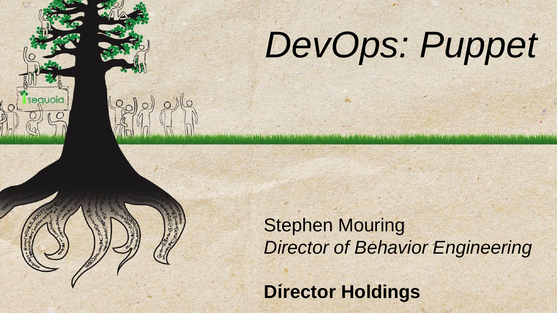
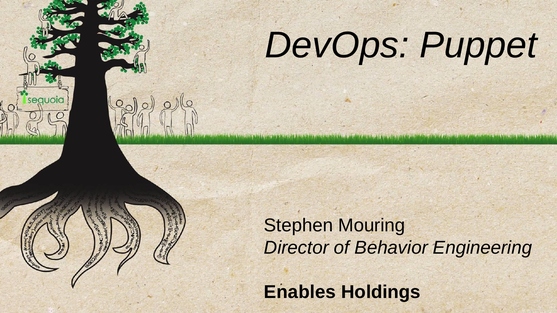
Director at (300, 292): Director -> Enables
